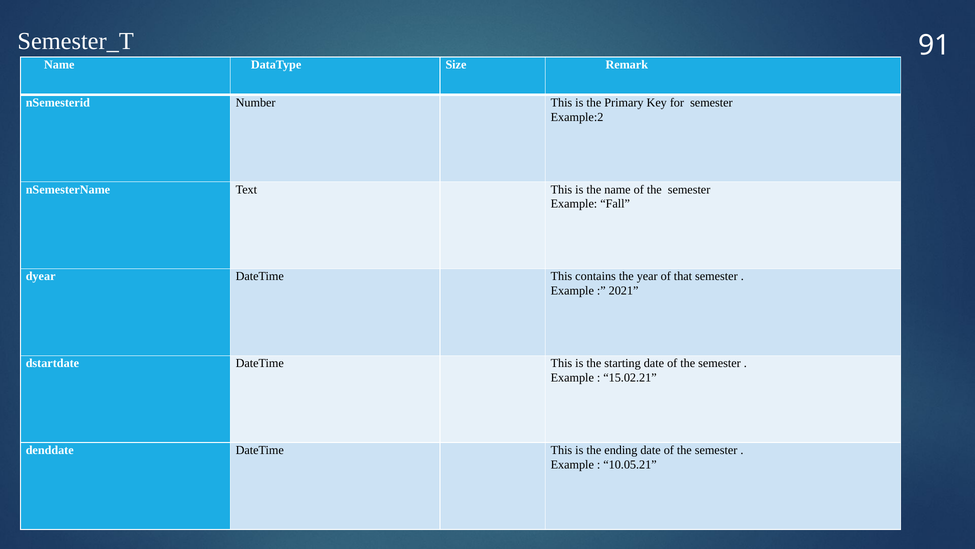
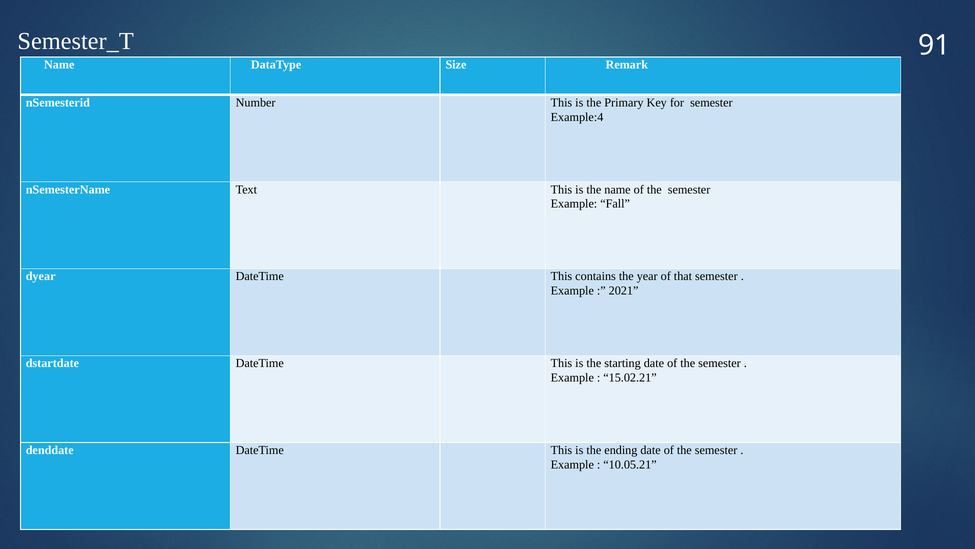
Example:2: Example:2 -> Example:4
